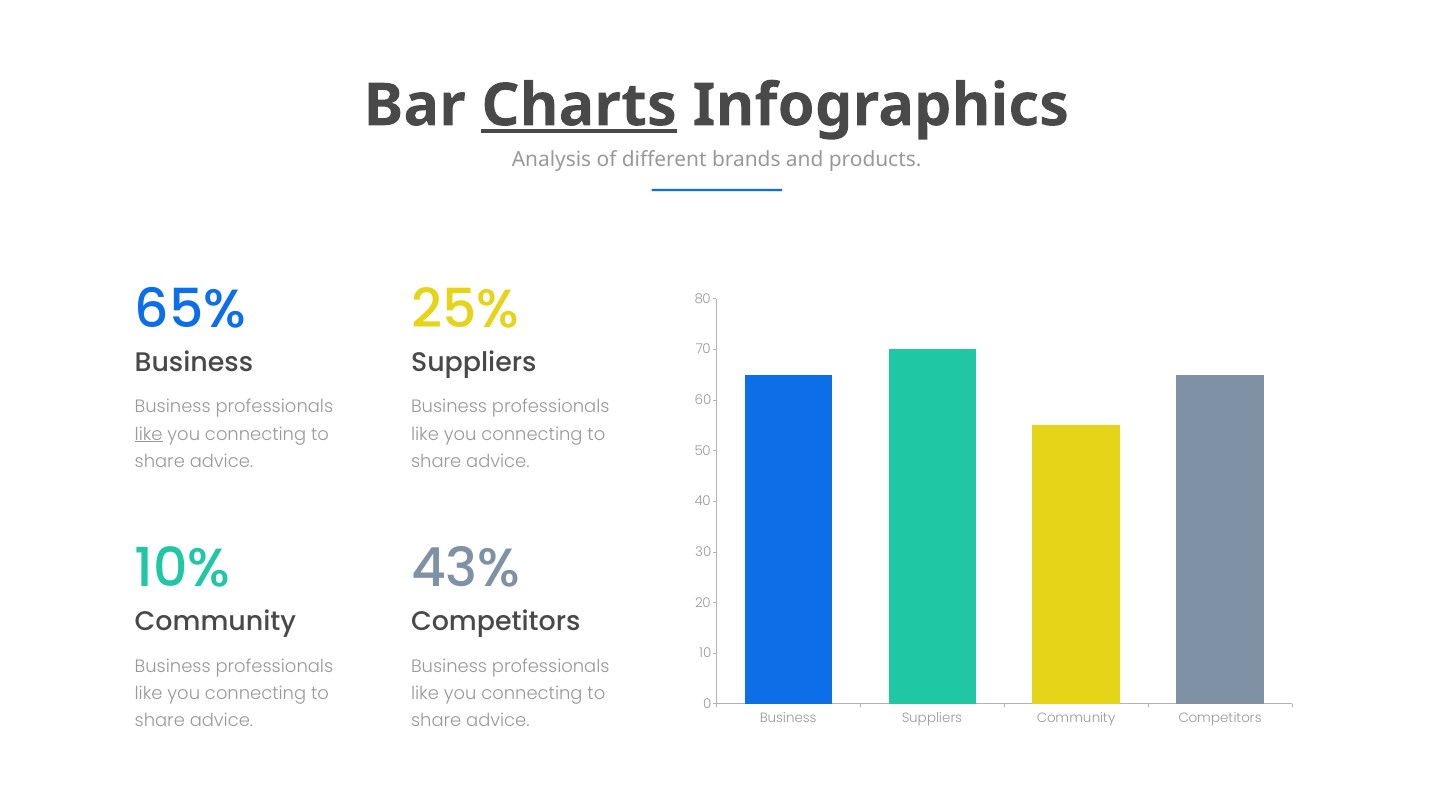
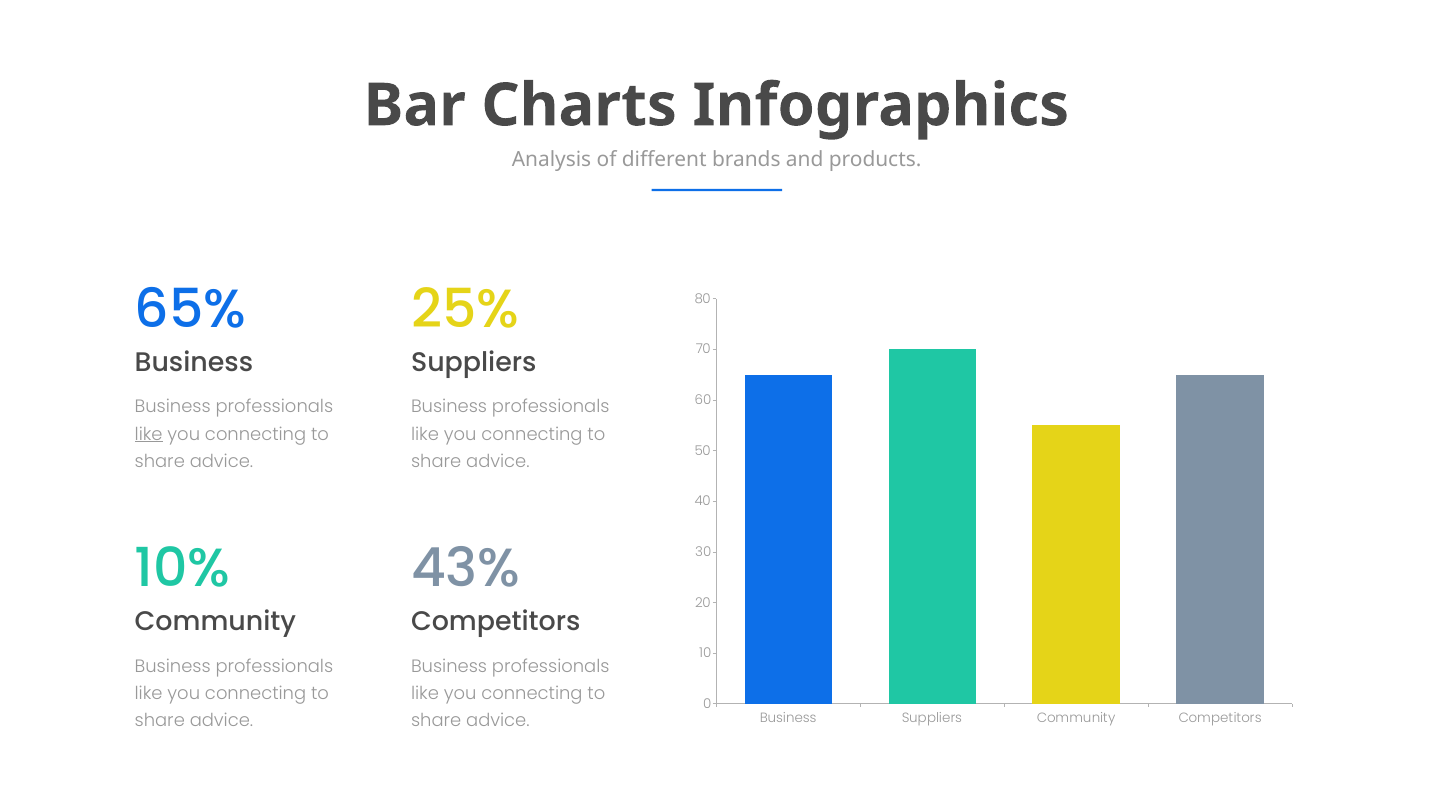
Charts underline: present -> none
